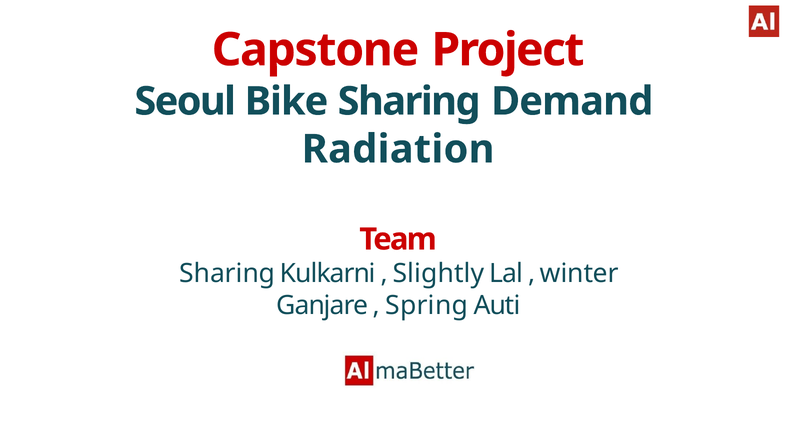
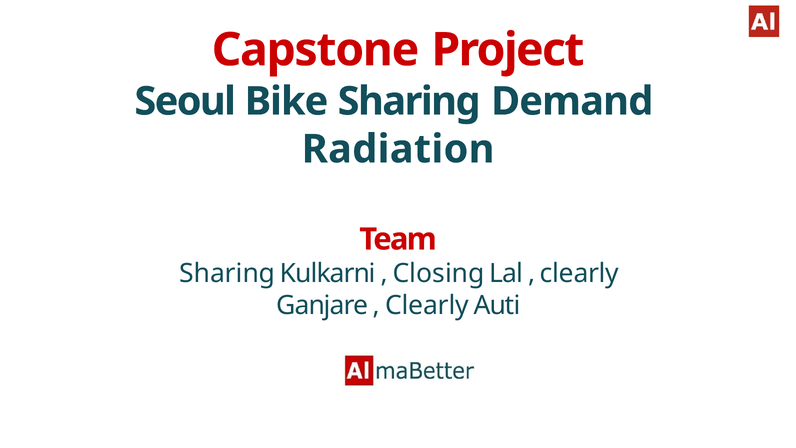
Slightly: Slightly -> Closing
winter at (579, 274): winter -> clearly
Spring at (427, 305): Spring -> Clearly
